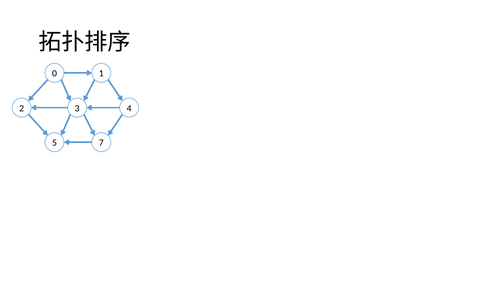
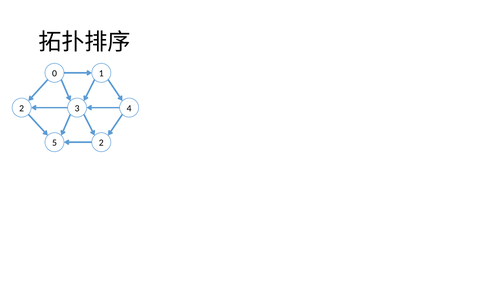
5 7: 7 -> 2
